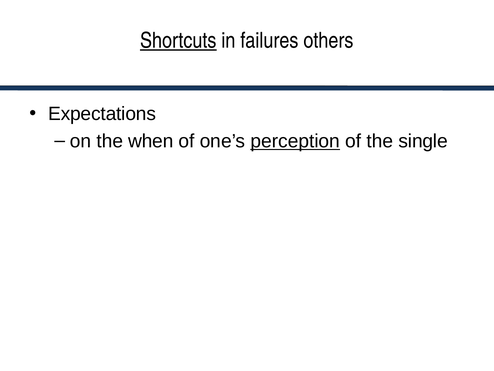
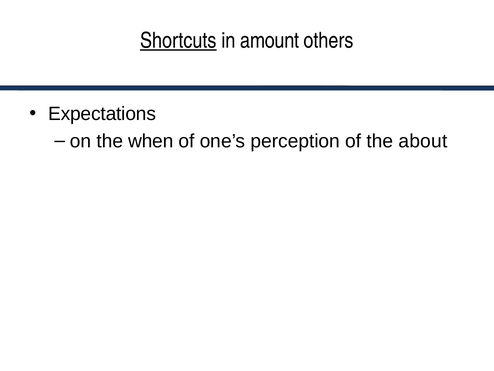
failures: failures -> amount
perception underline: present -> none
single: single -> about
